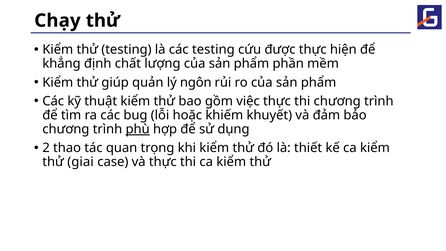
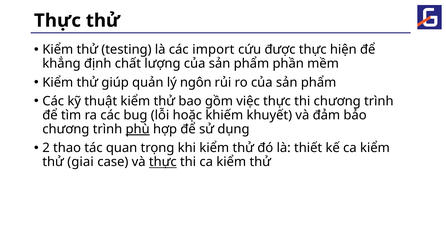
Chạy at (57, 21): Chạy -> Thực
các testing: testing -> import
thực at (163, 162) underline: none -> present
